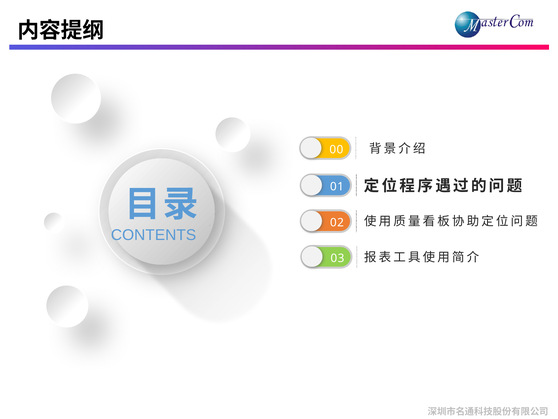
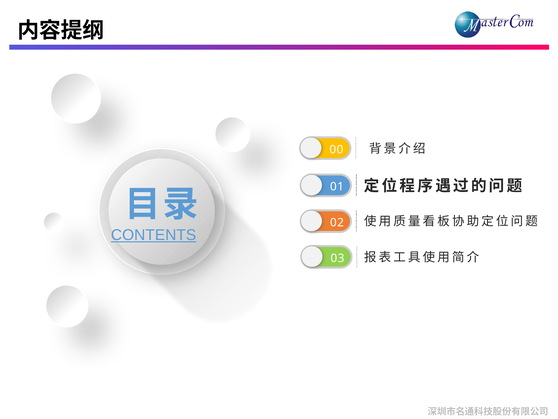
CONTENTS underline: none -> present
